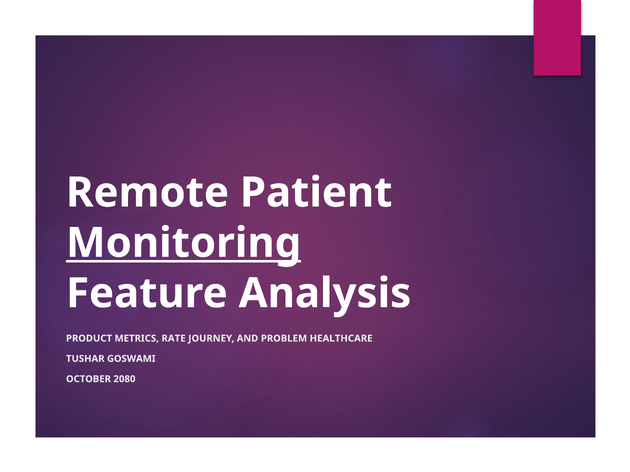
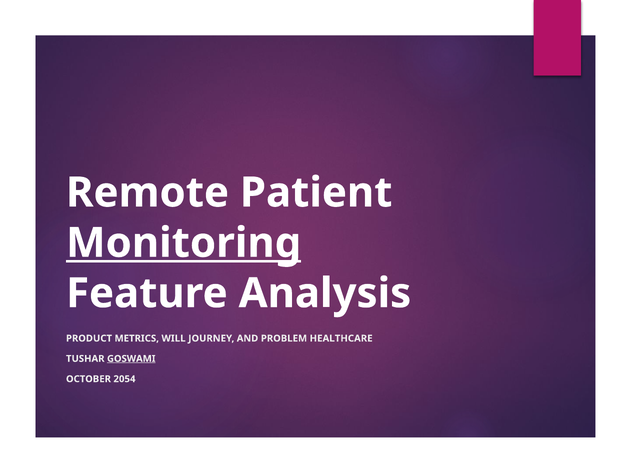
RATE: RATE -> WILL
GOSWAMI underline: none -> present
2080: 2080 -> 2054
